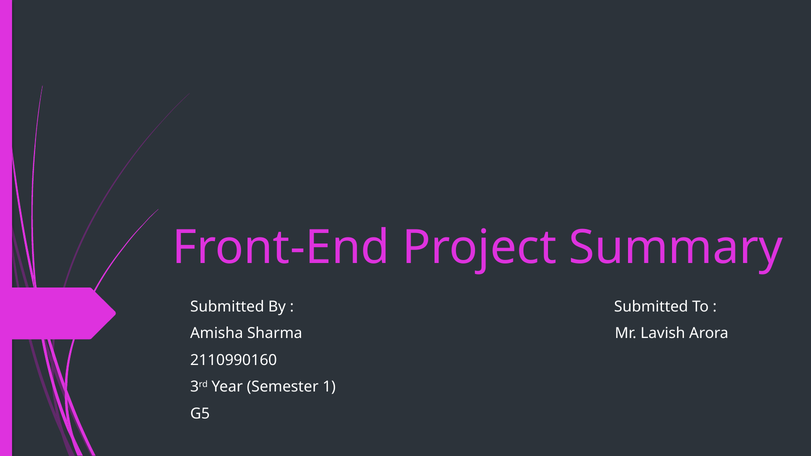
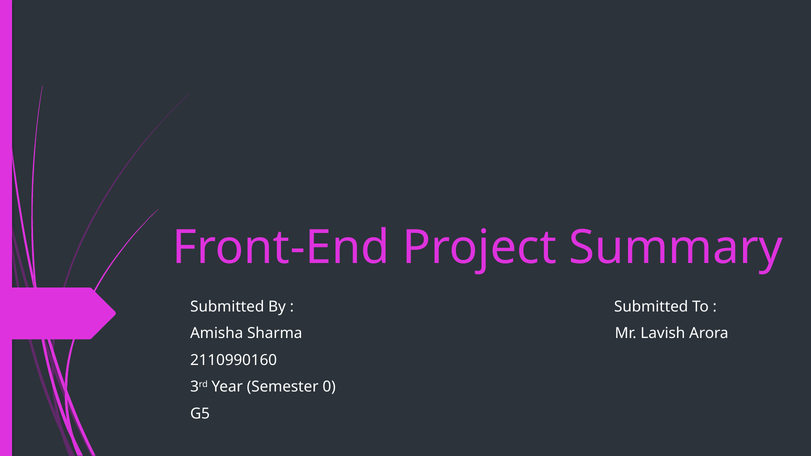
1: 1 -> 0
